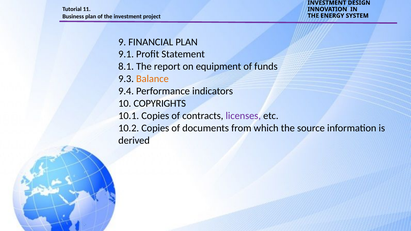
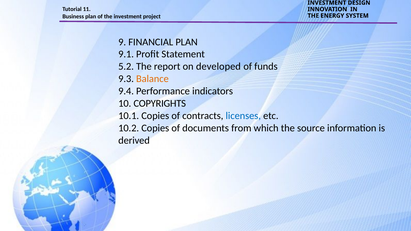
8.1: 8.1 -> 5.2
equipment: equipment -> developed
licenses colour: purple -> blue
